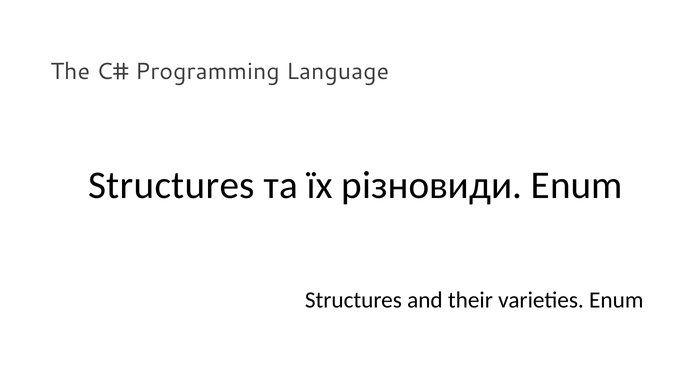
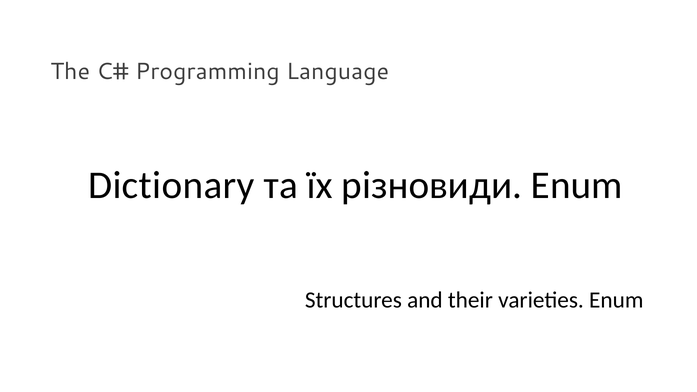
Structures at (171, 185): Structures -> Dictionary
